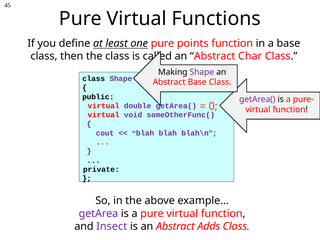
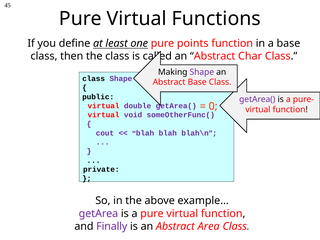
Insect: Insect -> Finally
Adds: Adds -> Area
